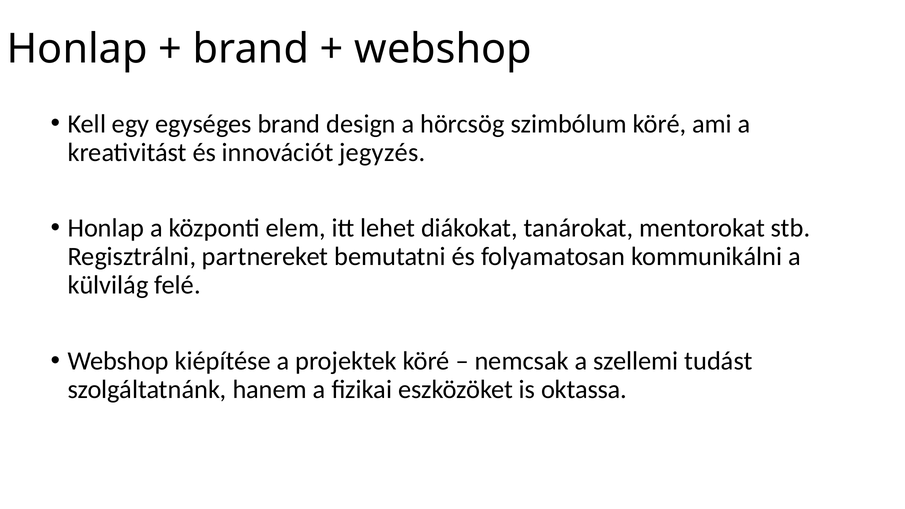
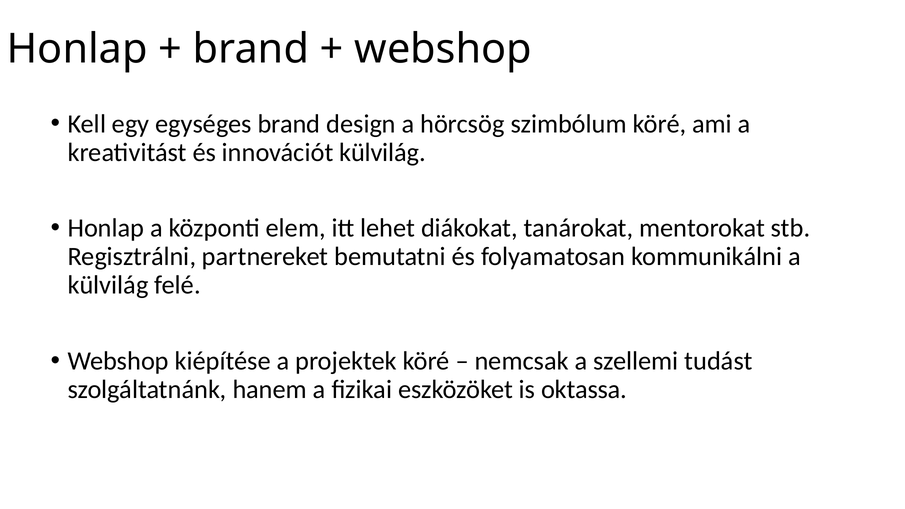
innovációt jegyzés: jegyzés -> külvilág
